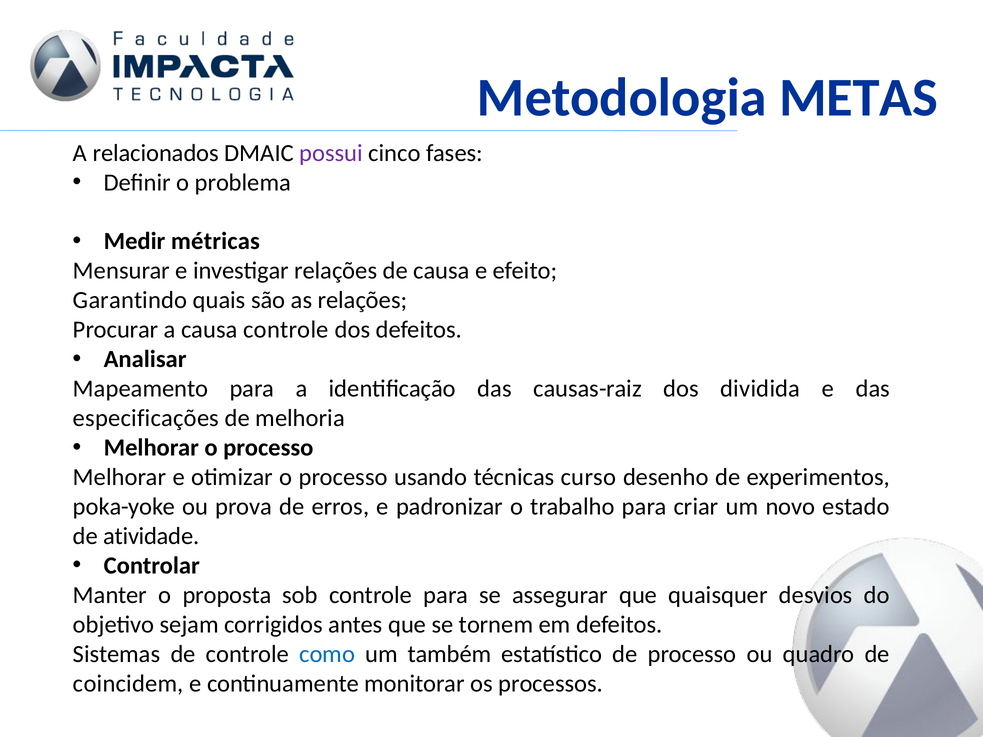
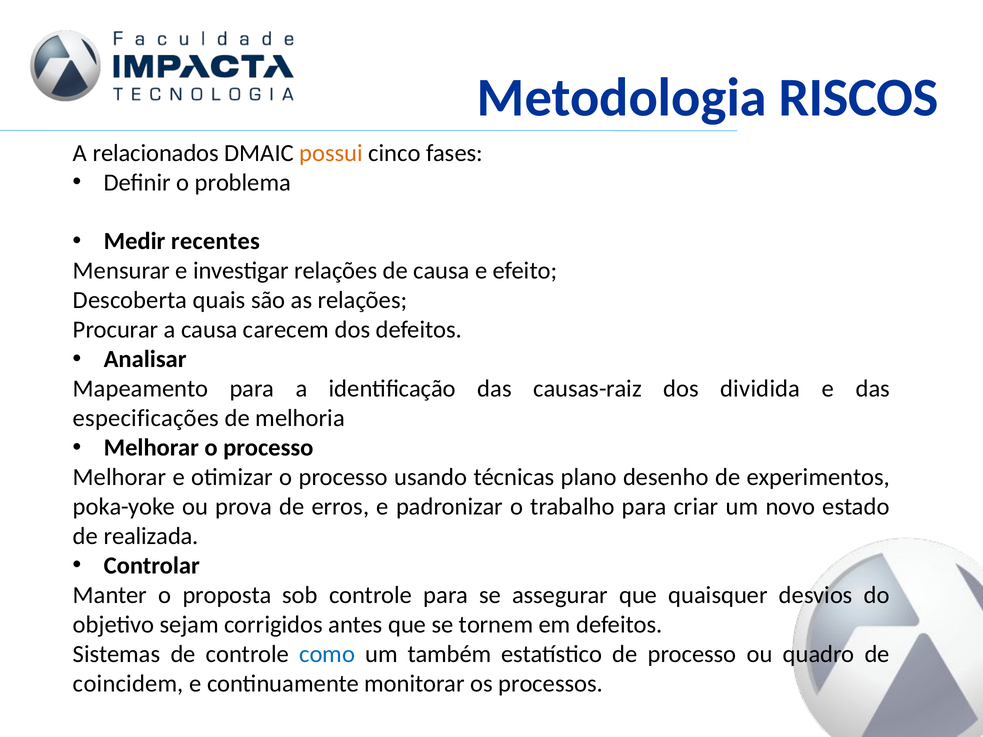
METAS: METAS -> RISCOS
possui colour: purple -> orange
métricas: métricas -> recentes
Garantindo: Garantindo -> Descoberta
causa controle: controle -> carecem
curso: curso -> plano
atividade: atividade -> realizada
